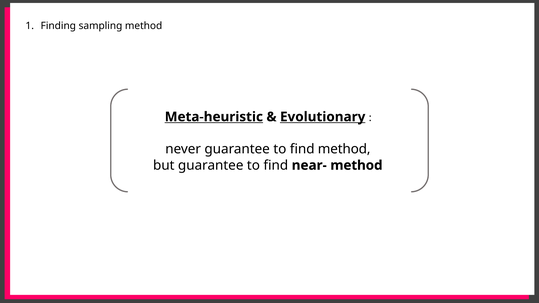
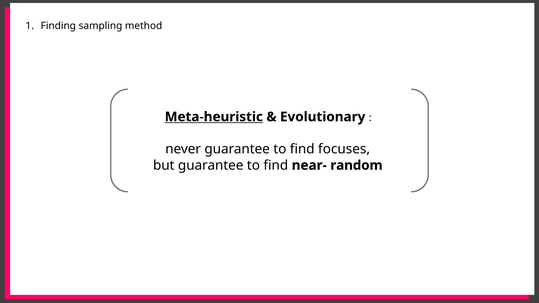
Evolutionary underline: present -> none
find method: method -> focuses
near- method: method -> random
